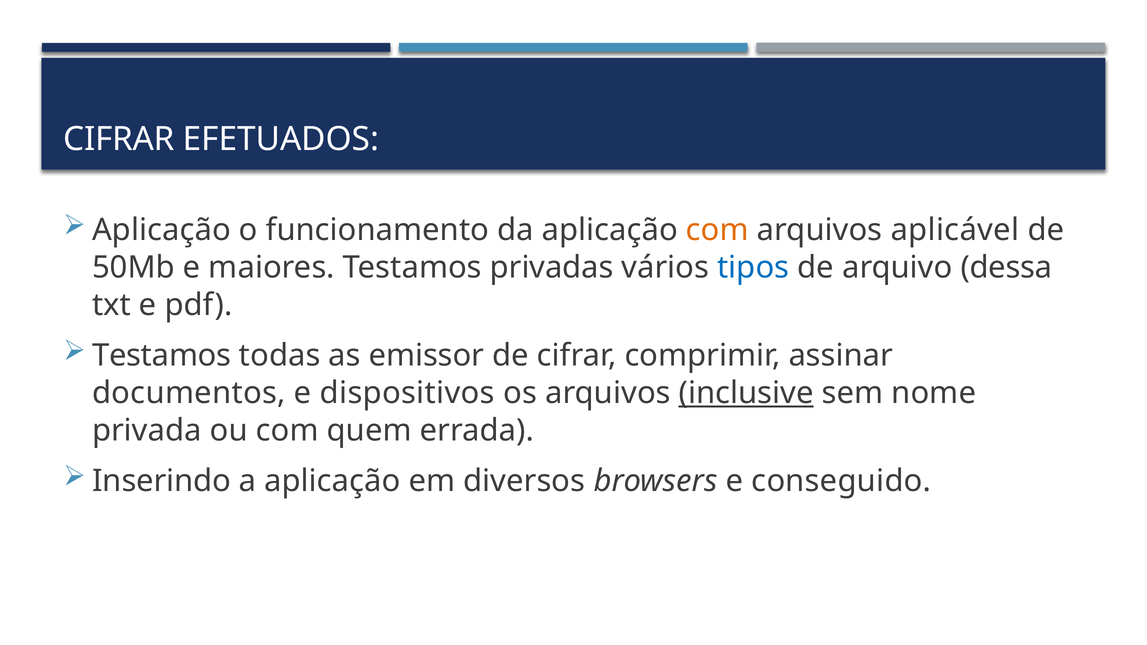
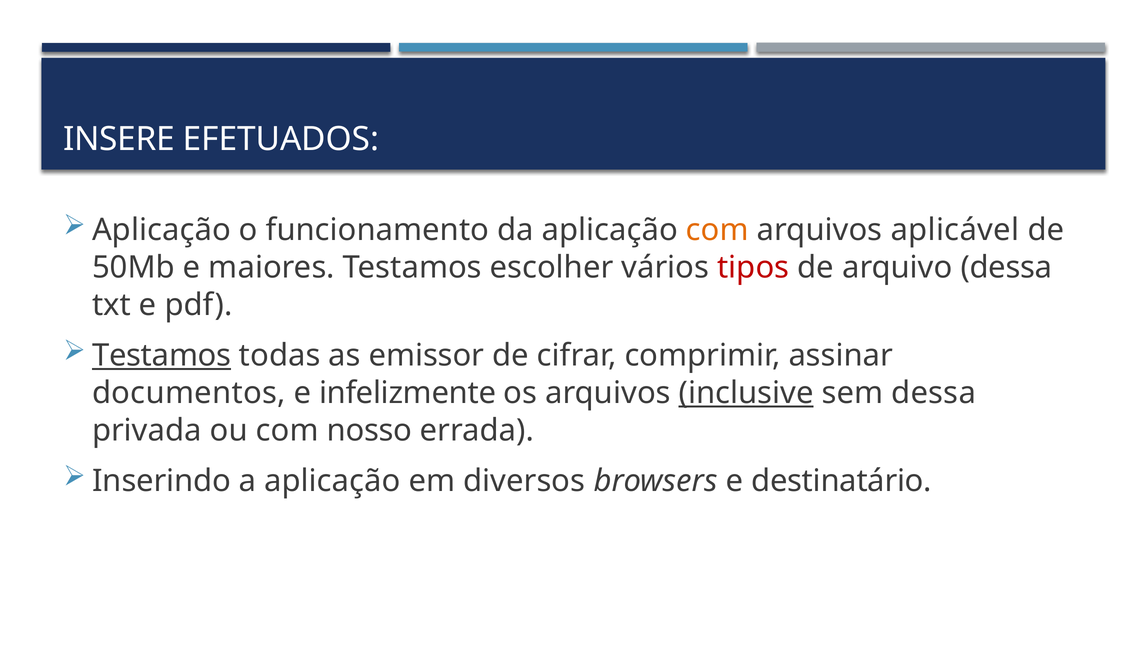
CIFRAR at (119, 139): CIFRAR -> INSERE
privadas: privadas -> escolher
tipos colour: blue -> red
Testamos at (162, 356) underline: none -> present
dispositivos: dispositivos -> infelizmente
sem nome: nome -> dessa
quem: quem -> nosso
conseguido: conseguido -> destinatário
